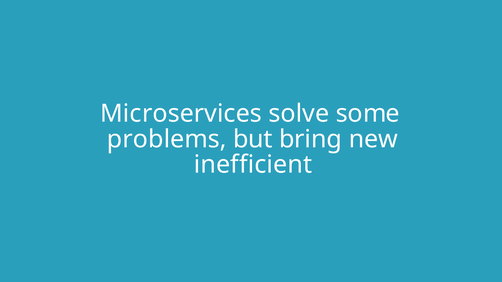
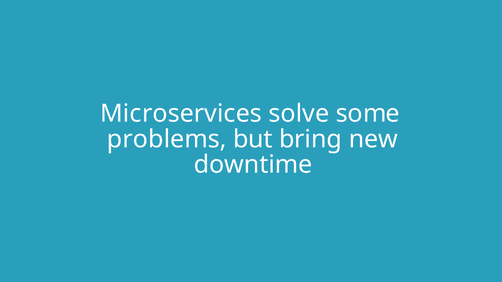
inefficient: inefficient -> downtime
